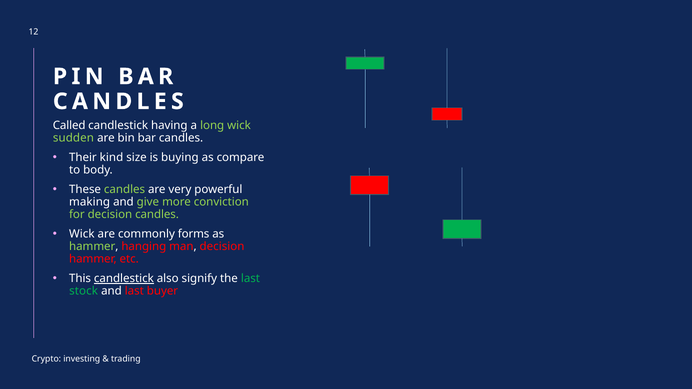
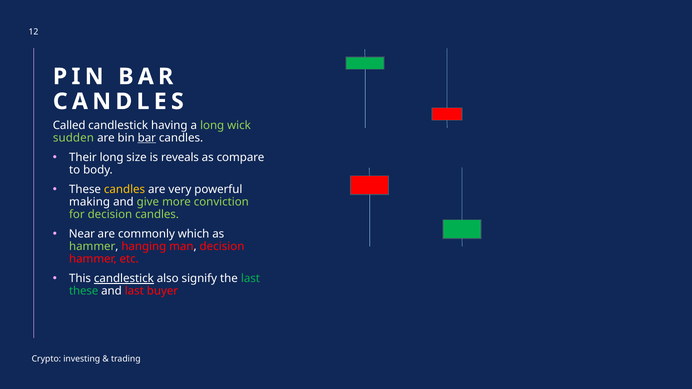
bar at (147, 138) underline: none -> present
Their kind: kind -> long
buying: buying -> reveals
candles at (125, 190) colour: light green -> yellow
Wick at (82, 234): Wick -> Near
forms: forms -> which
stock at (84, 291): stock -> these
